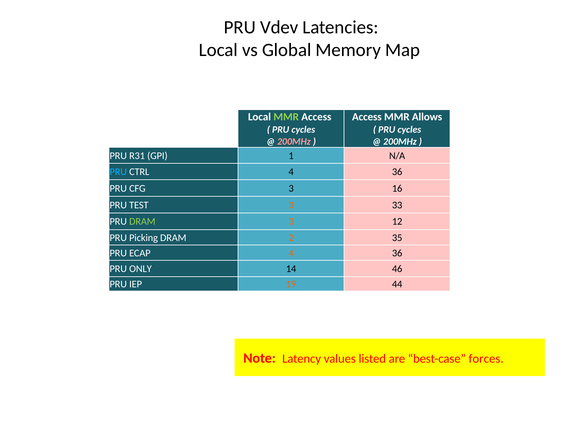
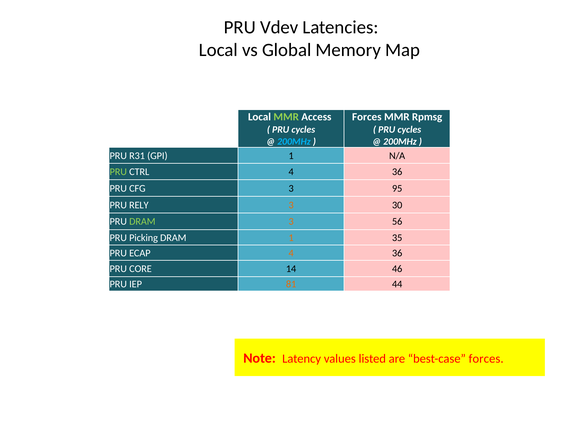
Access at (367, 117): Access -> Forces
Allows: Allows -> Rpmsg
200MHz at (294, 142) colour: pink -> light blue
PRU at (118, 172) colour: light blue -> light green
16: 16 -> 95
TEST: TEST -> RELY
33: 33 -> 30
12: 12 -> 56
DRAM 2: 2 -> 1
ONLY: ONLY -> CORE
19: 19 -> 81
